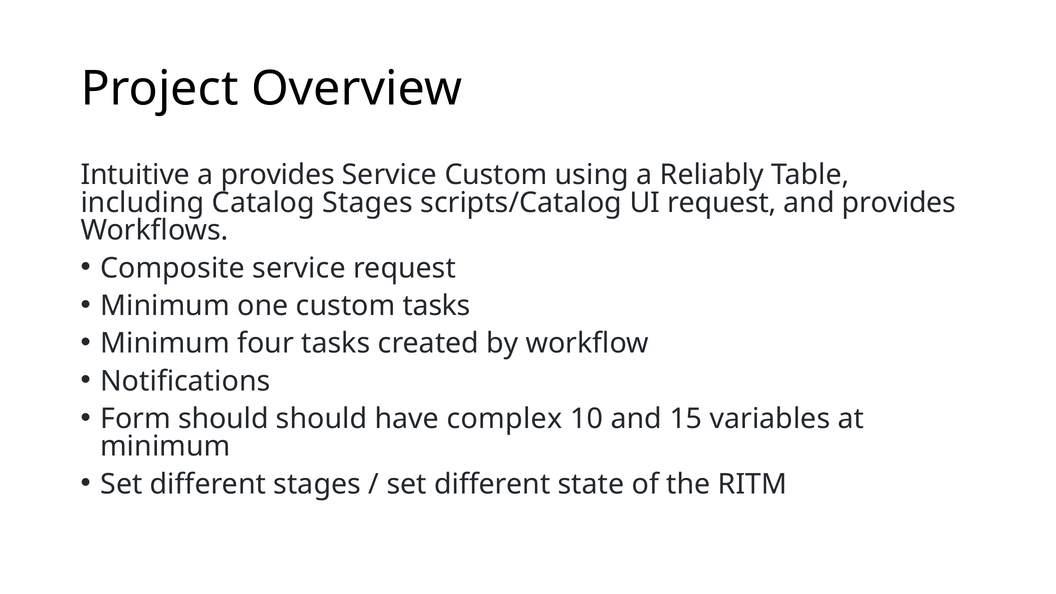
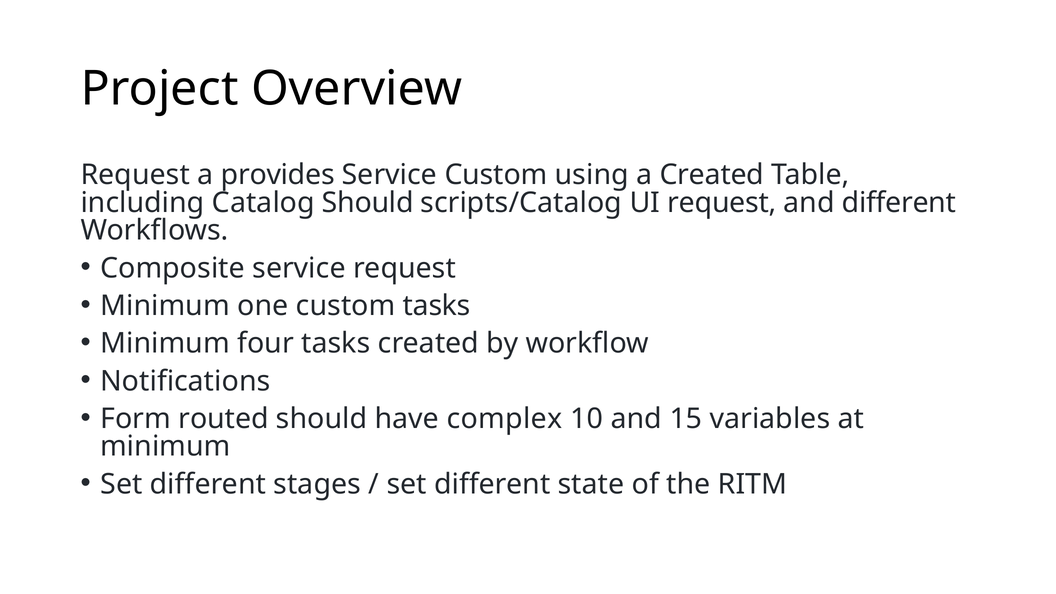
Intuitive at (135, 175): Intuitive -> Request
a Reliably: Reliably -> Created
Catalog Stages: Stages -> Should
and provides: provides -> different
Form should: should -> routed
